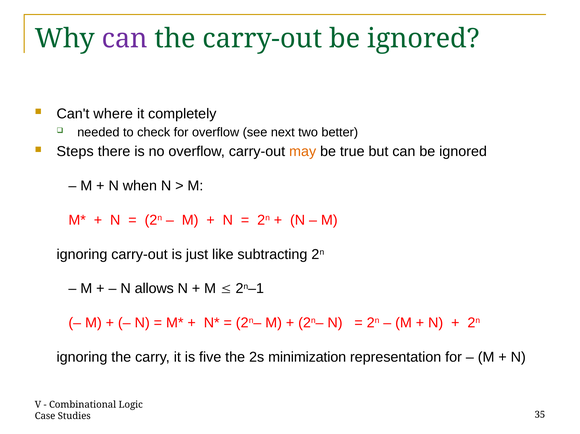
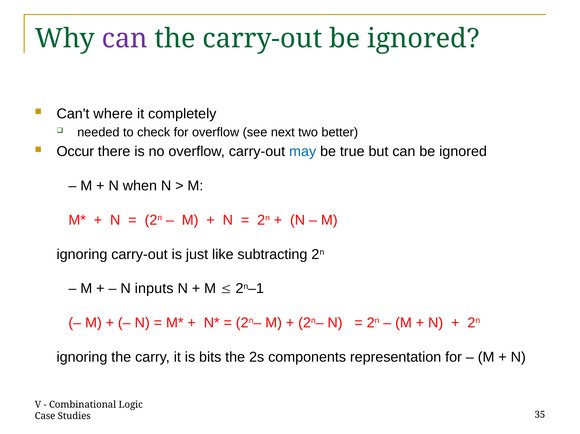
Steps: Steps -> Occur
may colour: orange -> blue
allows: allows -> inputs
five: five -> bits
minimization: minimization -> components
